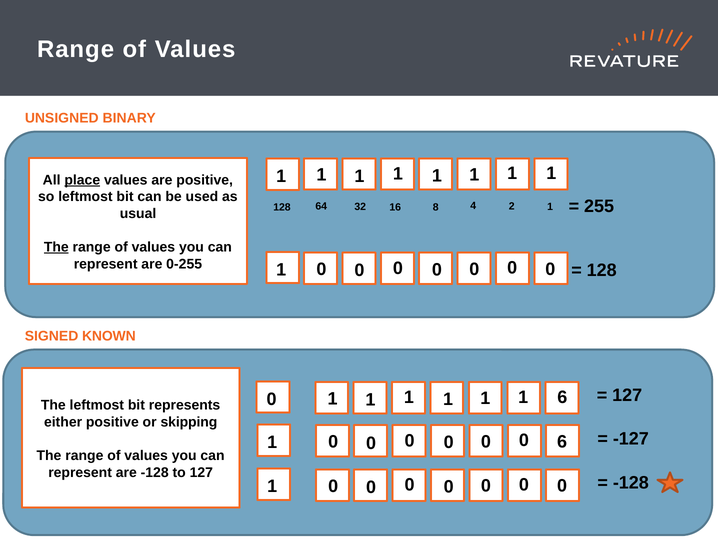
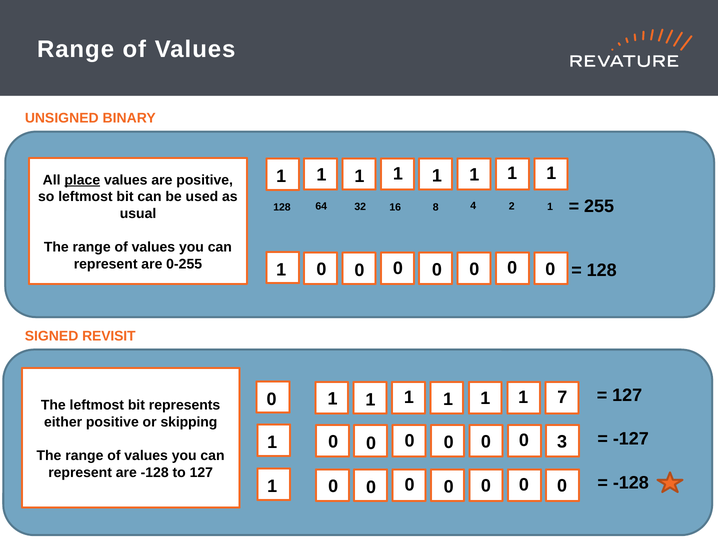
The at (56, 247) underline: present -> none
KNOWN: KNOWN -> REVISIT
1 6: 6 -> 7
0 6: 6 -> 3
